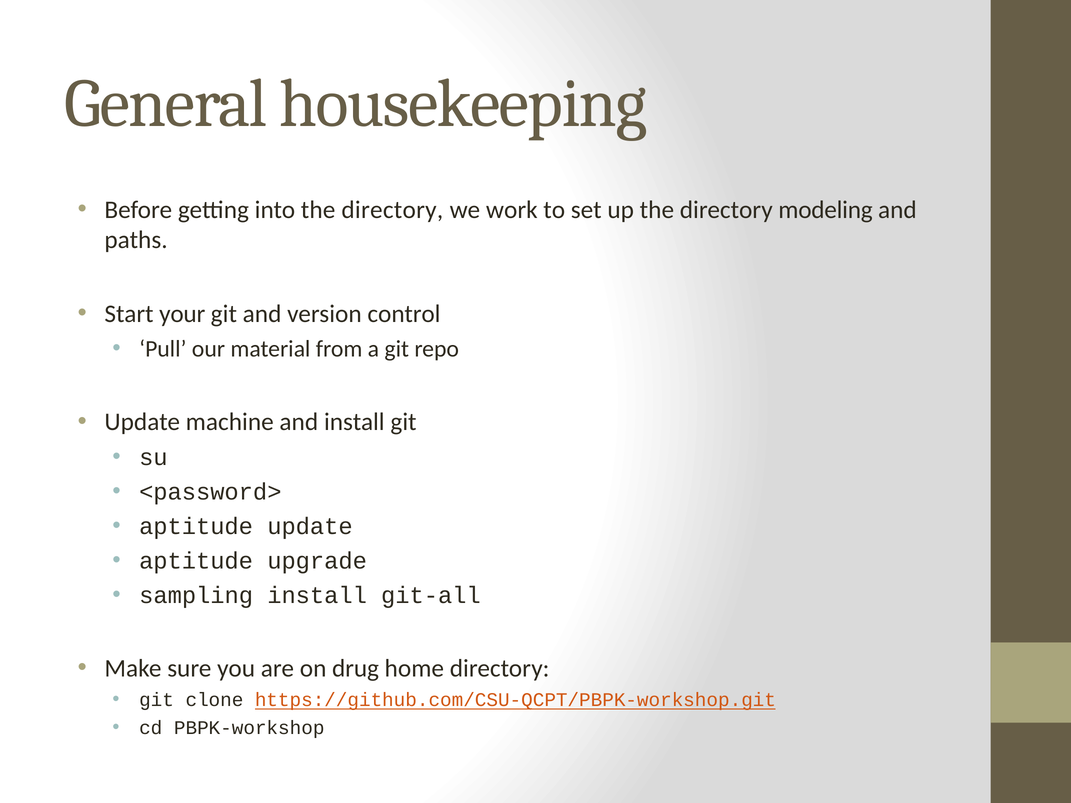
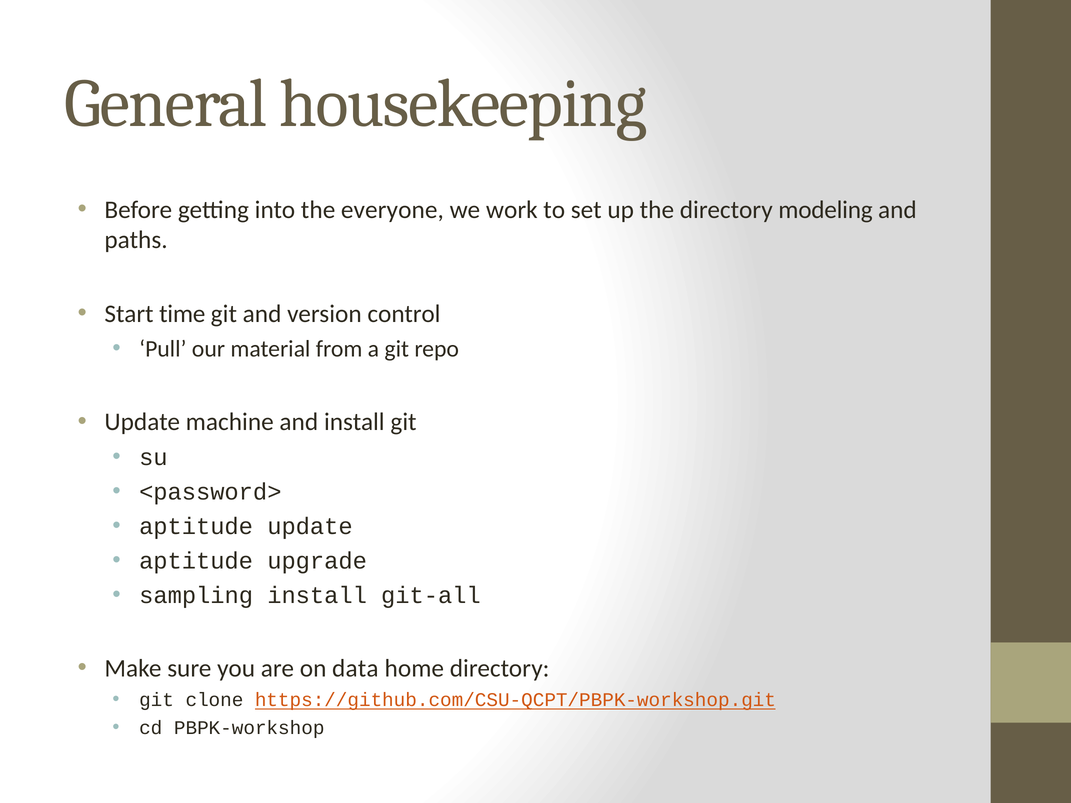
into the directory: directory -> everyone
your: your -> time
drug: drug -> data
